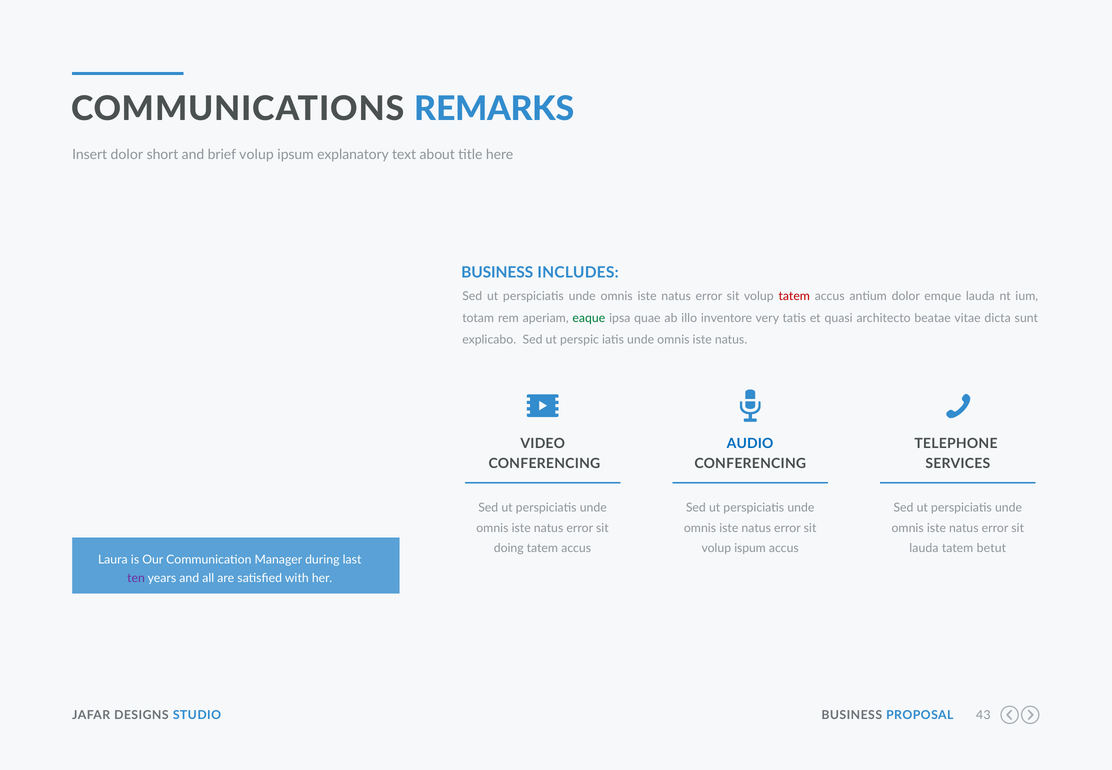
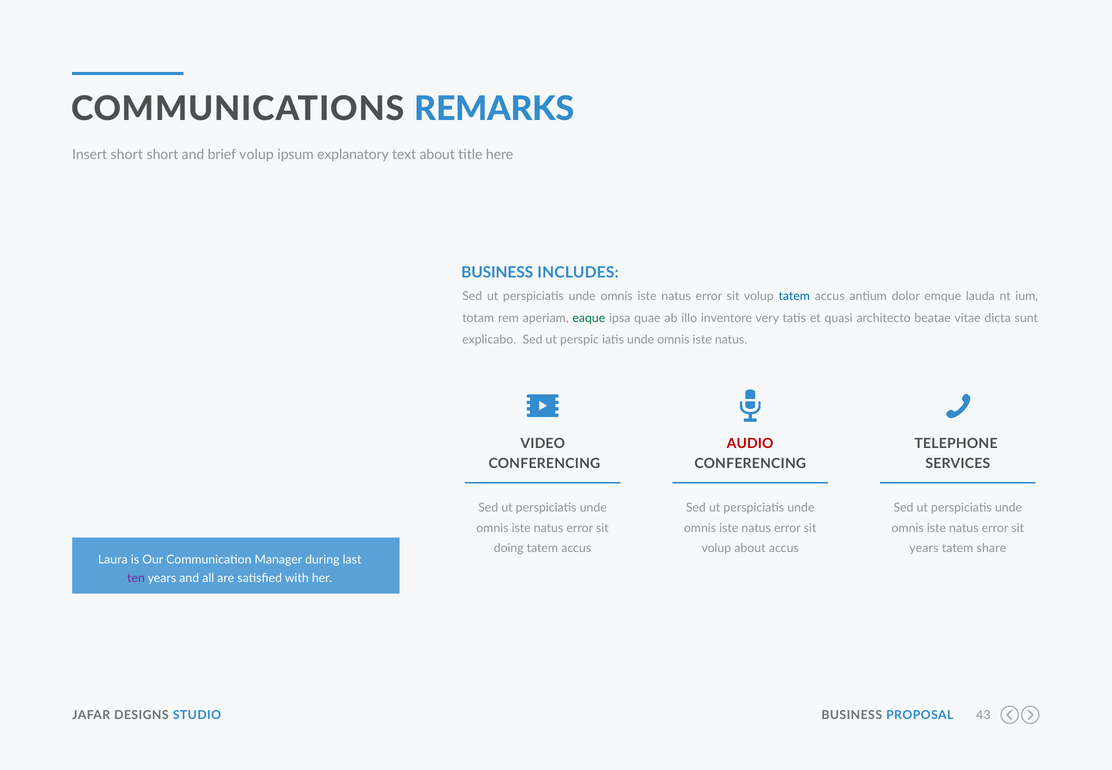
Insert dolor: dolor -> short
tatem at (794, 296) colour: red -> blue
AUDIO colour: blue -> red
volup ispum: ispum -> about
lauda at (924, 548): lauda -> years
betut: betut -> share
